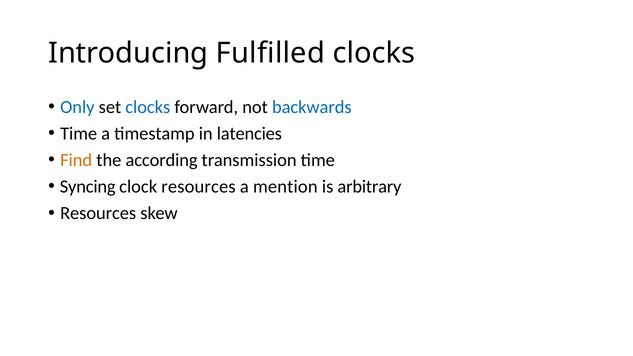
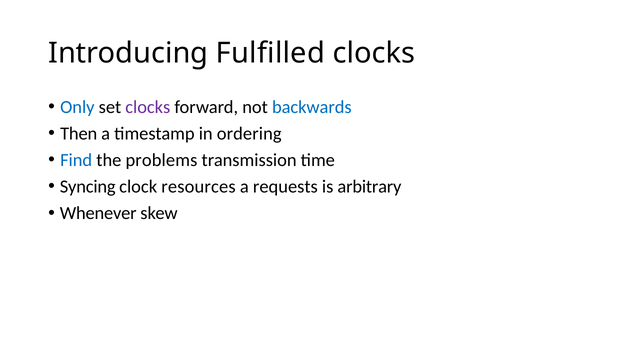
clocks at (148, 107) colour: blue -> purple
Time at (79, 134): Time -> Then
latencies: latencies -> ordering
Find colour: orange -> blue
according: according -> problems
mention: mention -> requests
Resources at (98, 213): Resources -> Whenever
